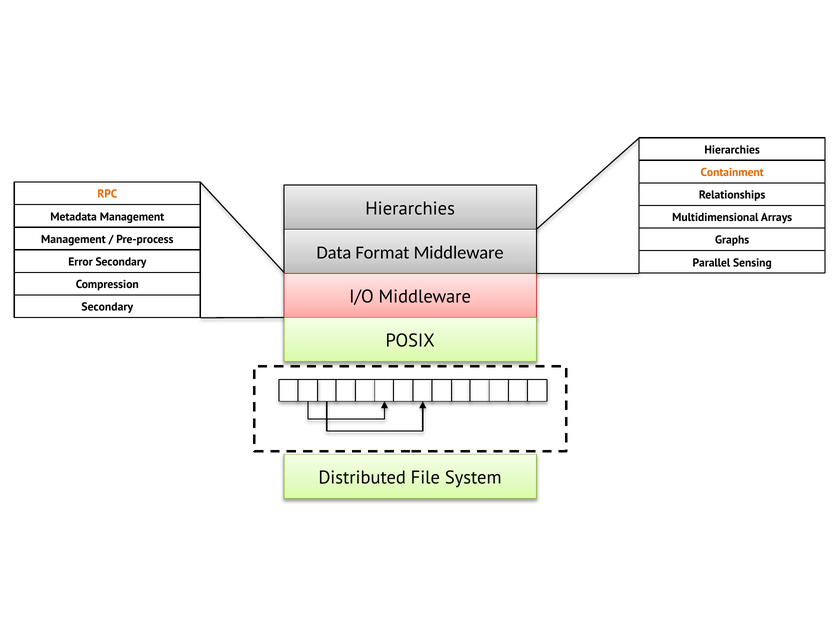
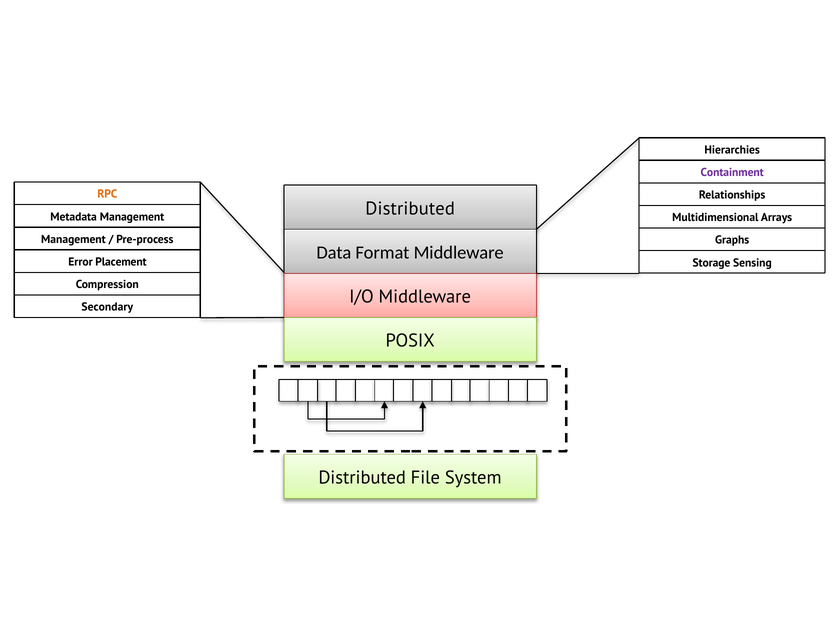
Containment colour: orange -> purple
Hierarchies at (410, 209): Hierarchies -> Distributed
Error Secondary: Secondary -> Placement
Parallel: Parallel -> Storage
